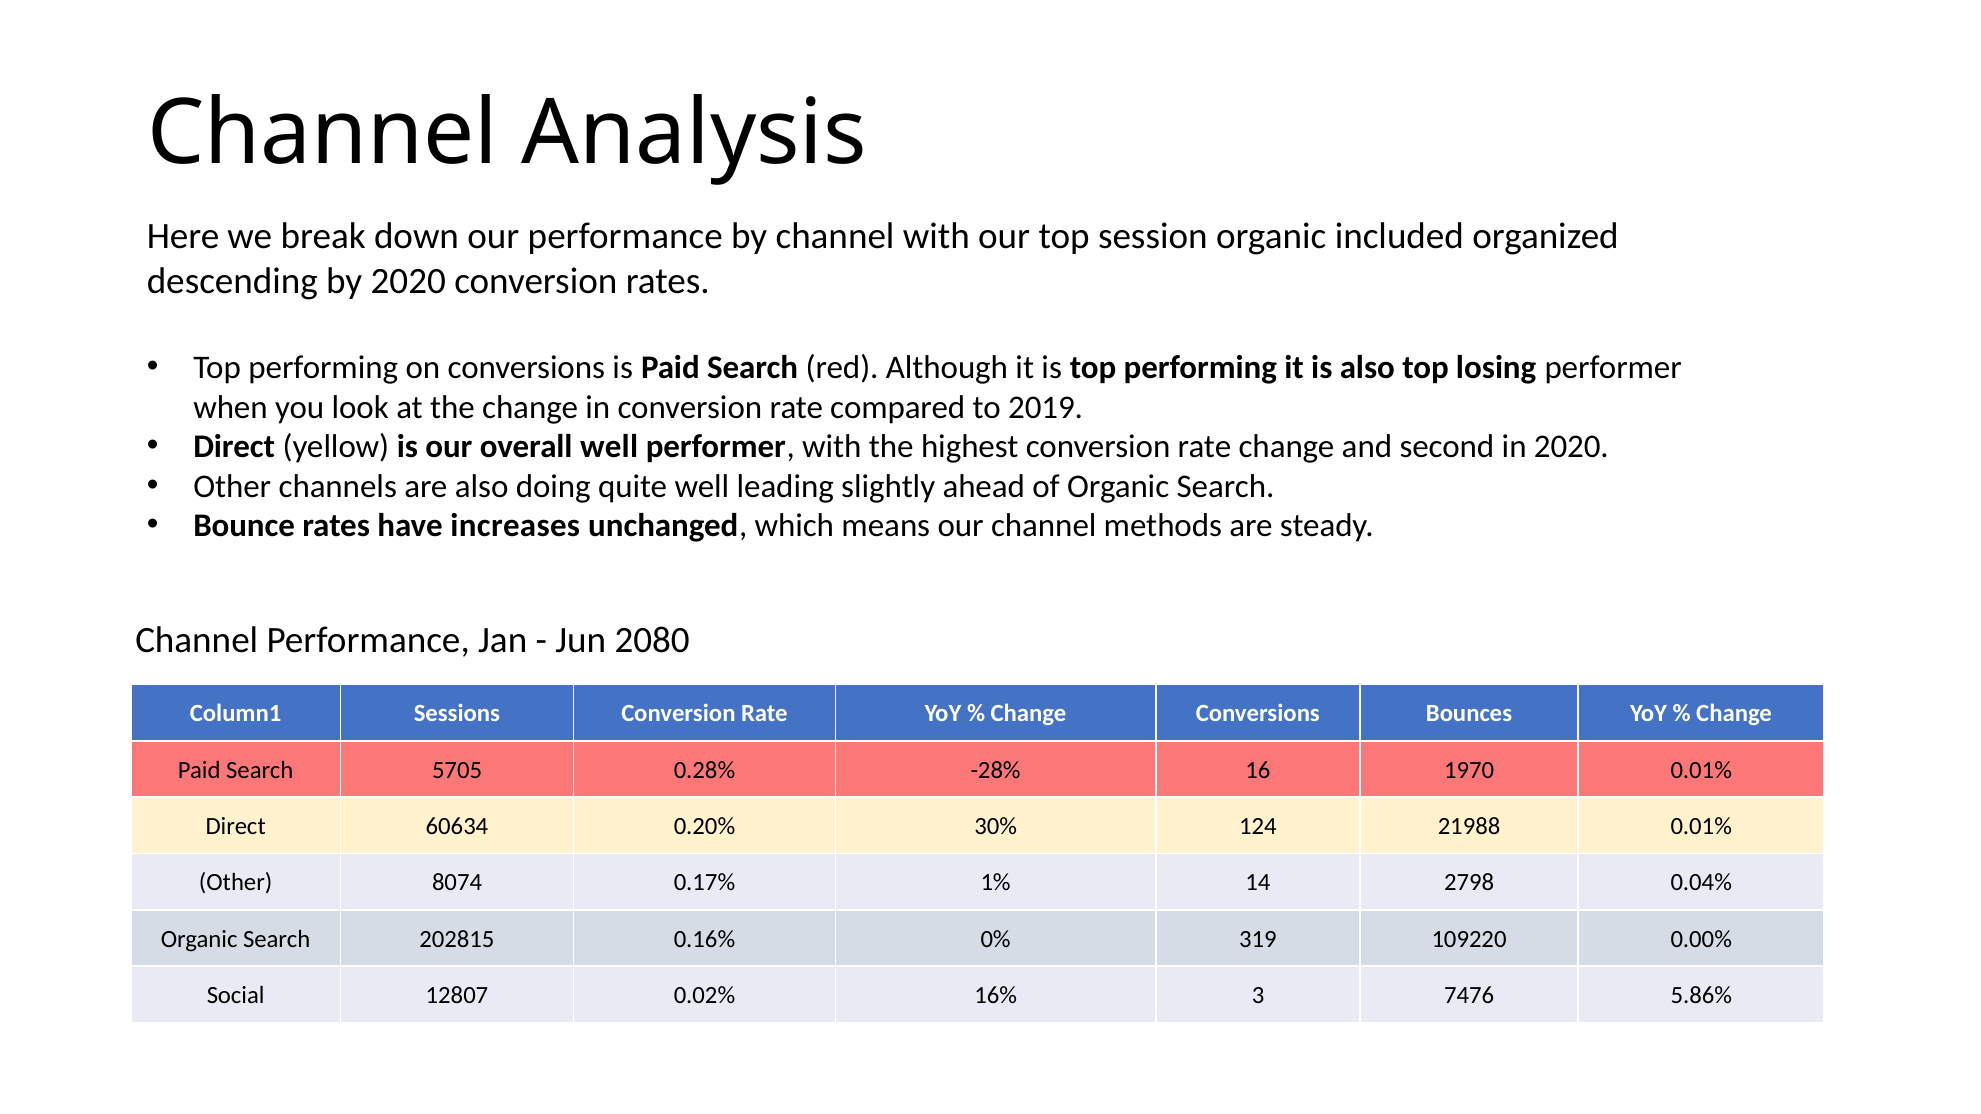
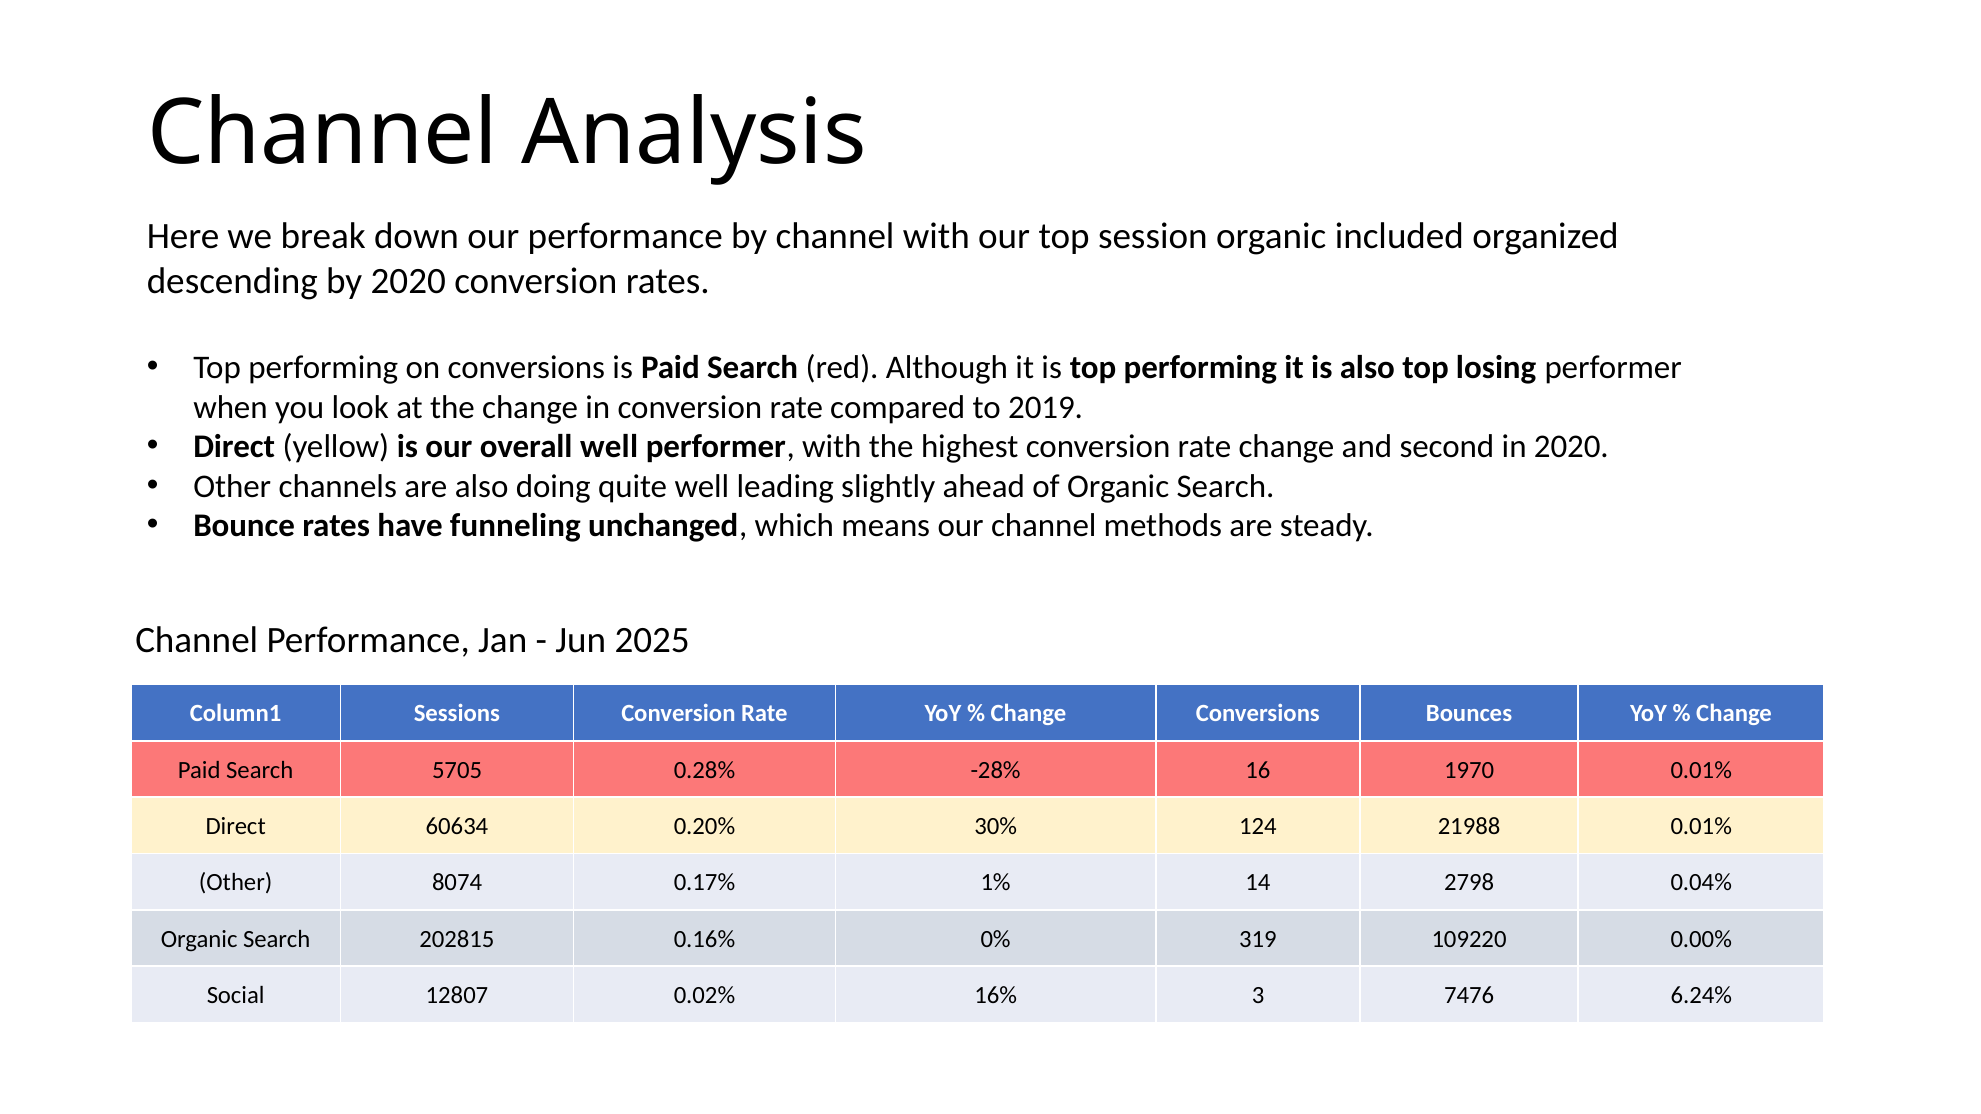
increases: increases -> funneling
2080: 2080 -> 2025
5.86%: 5.86% -> 6.24%
